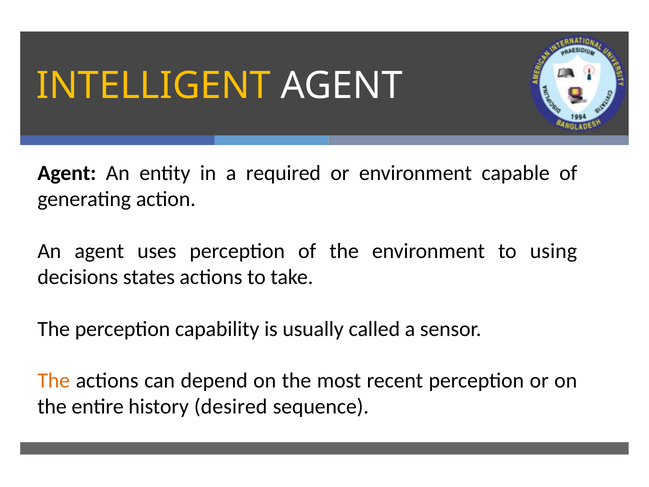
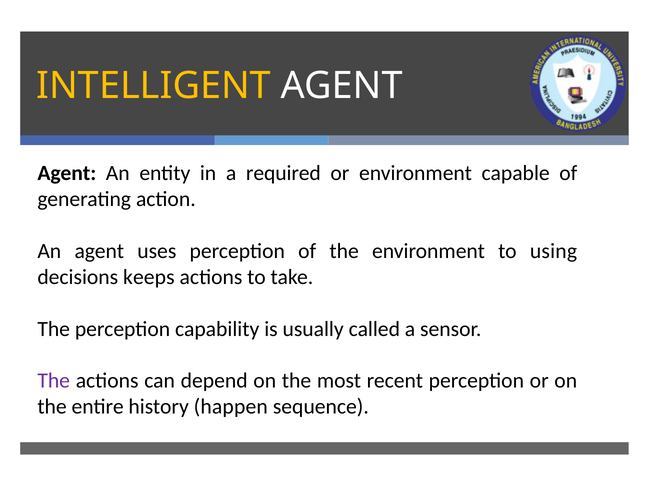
states: states -> keeps
The at (54, 381) colour: orange -> purple
desired: desired -> happen
